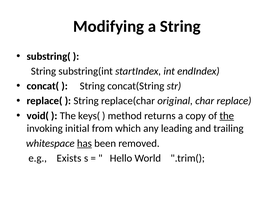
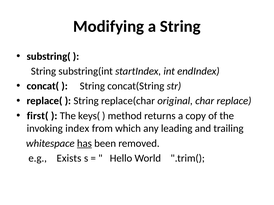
void(: void( -> first(
the at (227, 116) underline: present -> none
initial: initial -> index
